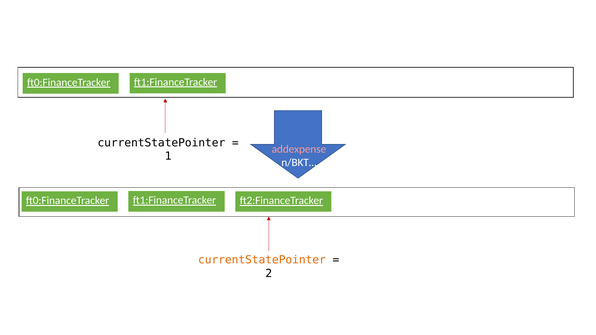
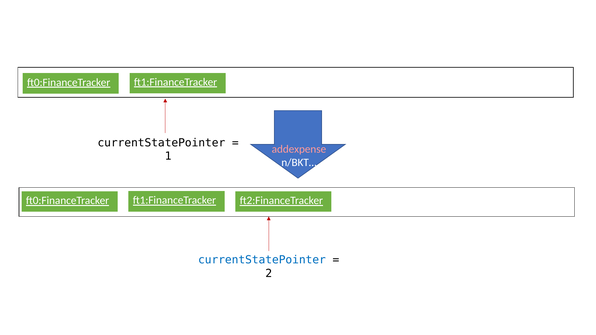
currentStatePointer at (262, 260) colour: orange -> blue
